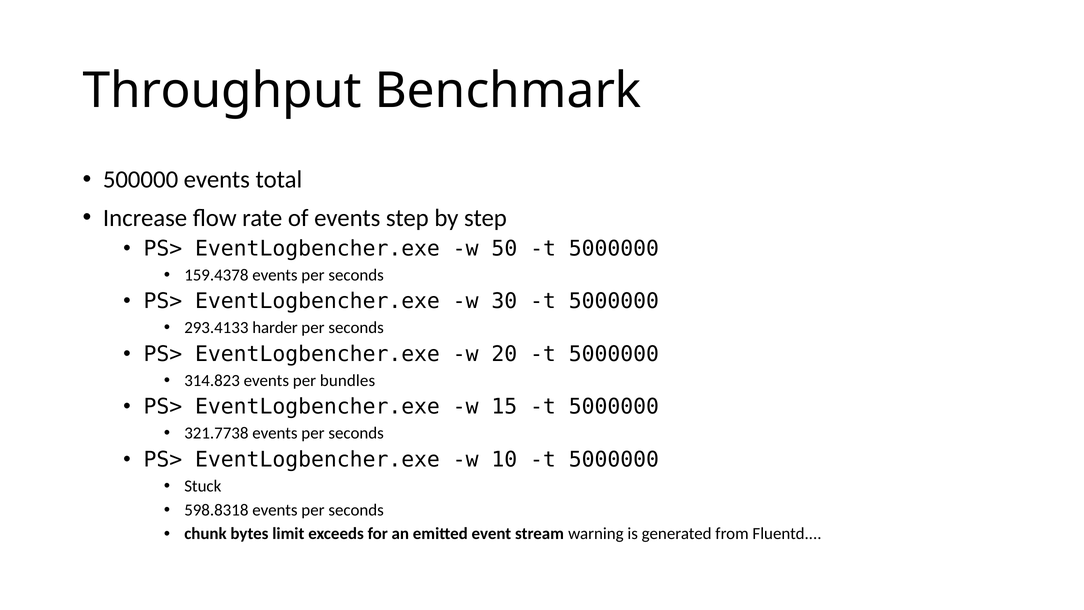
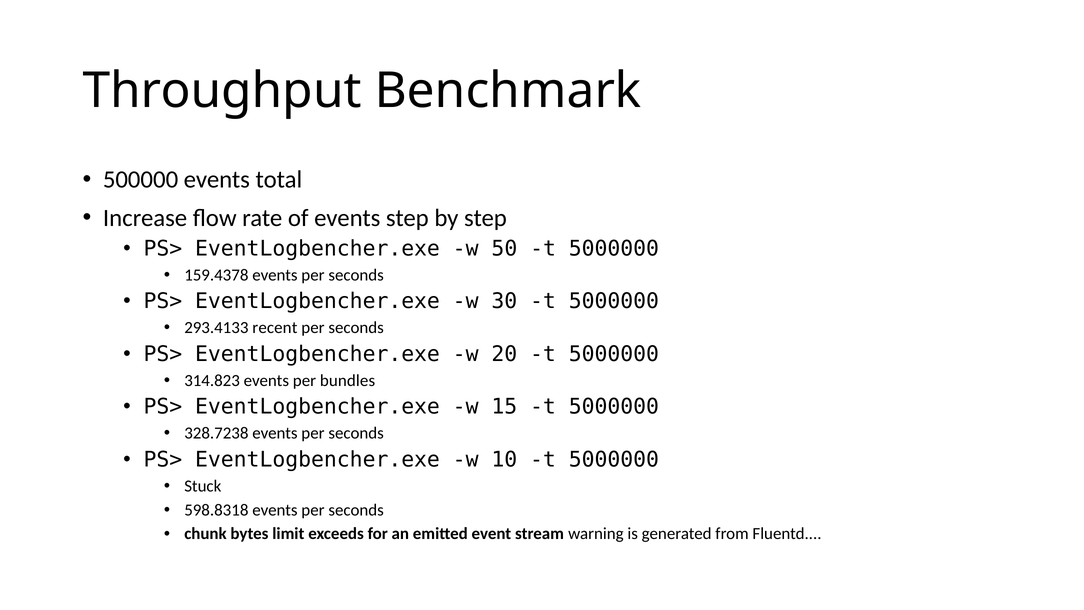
harder: harder -> recent
321.7738: 321.7738 -> 328.7238
